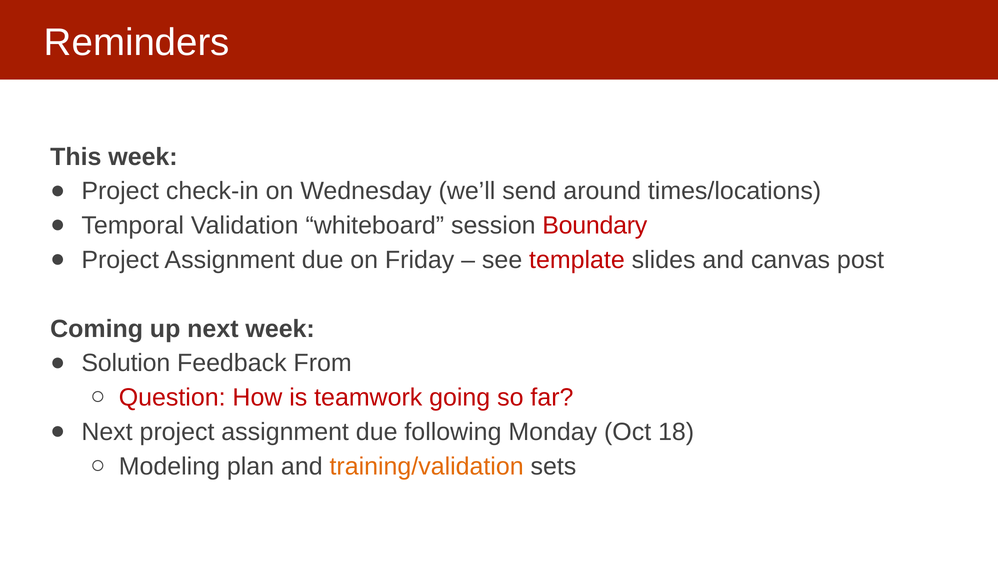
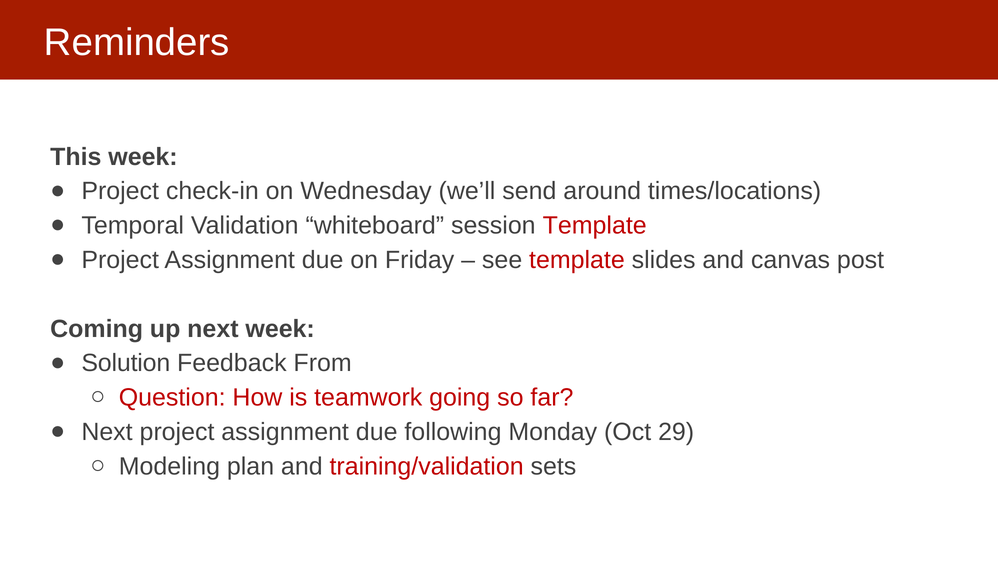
session Boundary: Boundary -> Template
18: 18 -> 29
training/validation colour: orange -> red
